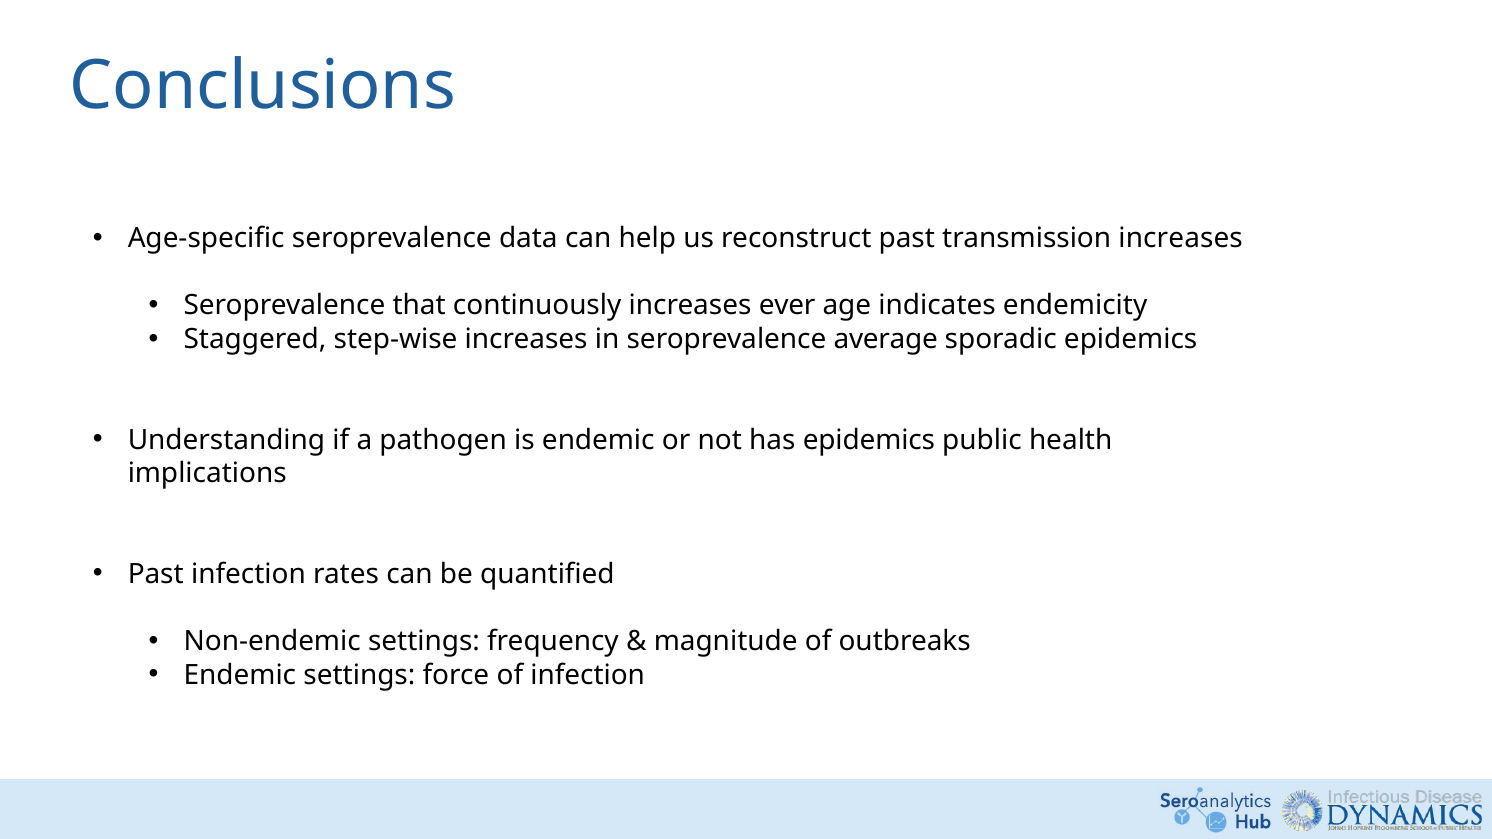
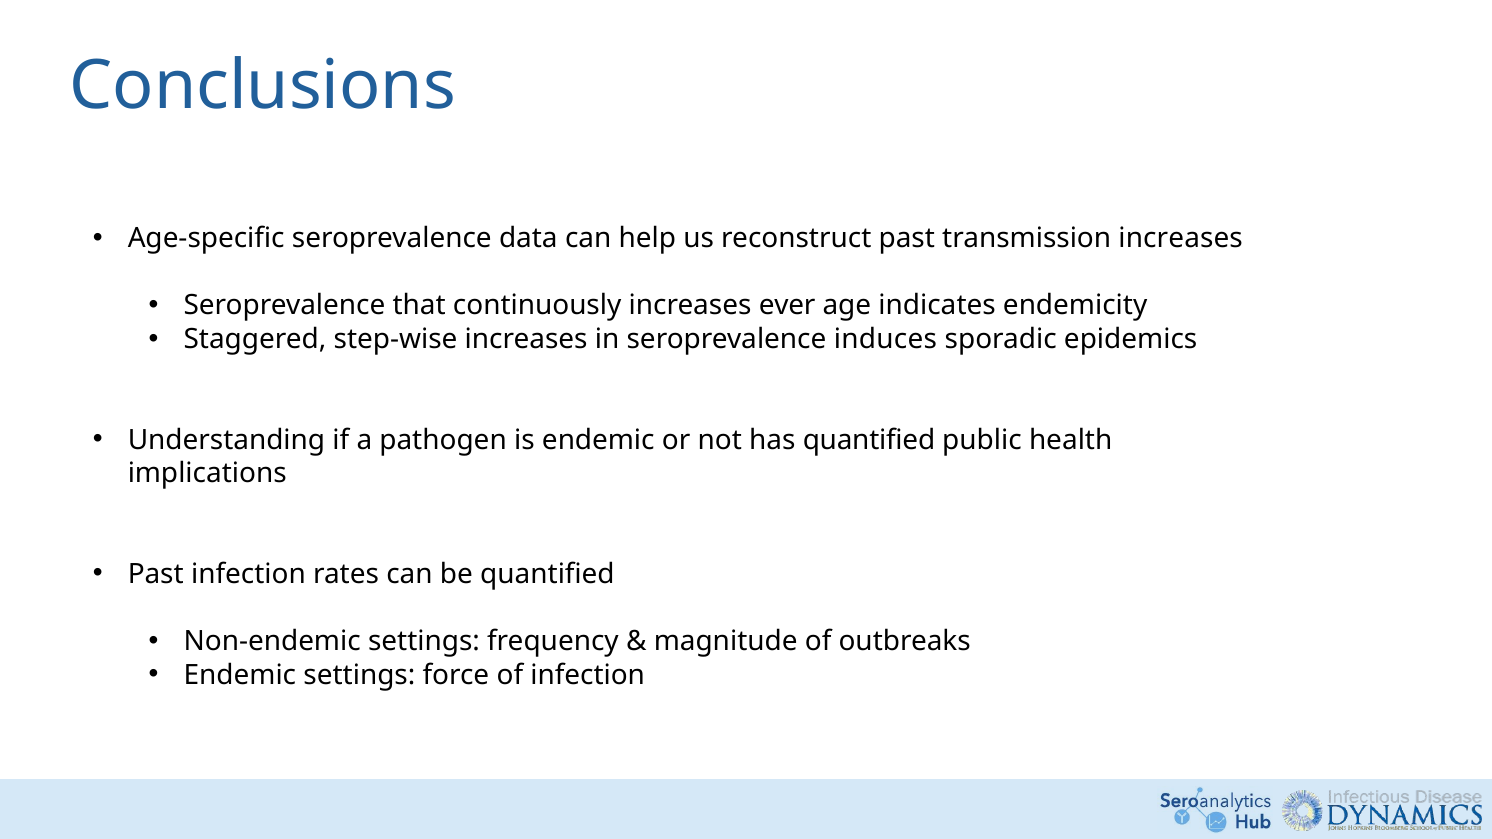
average: average -> induces
has epidemics: epidemics -> quantified
